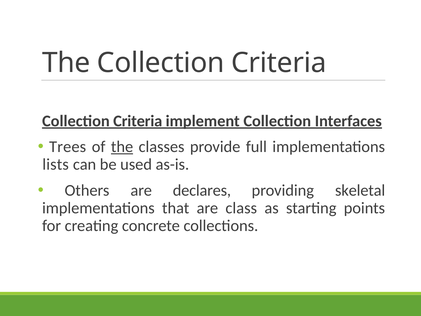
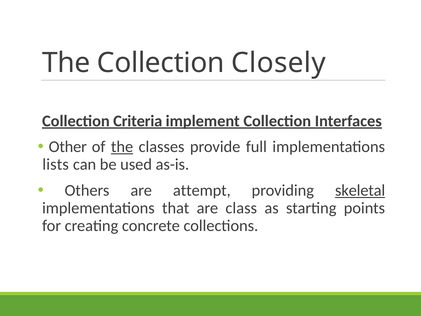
The Collection Criteria: Criteria -> Closely
Trees: Trees -> Other
declares: declares -> attempt
skeletal underline: none -> present
